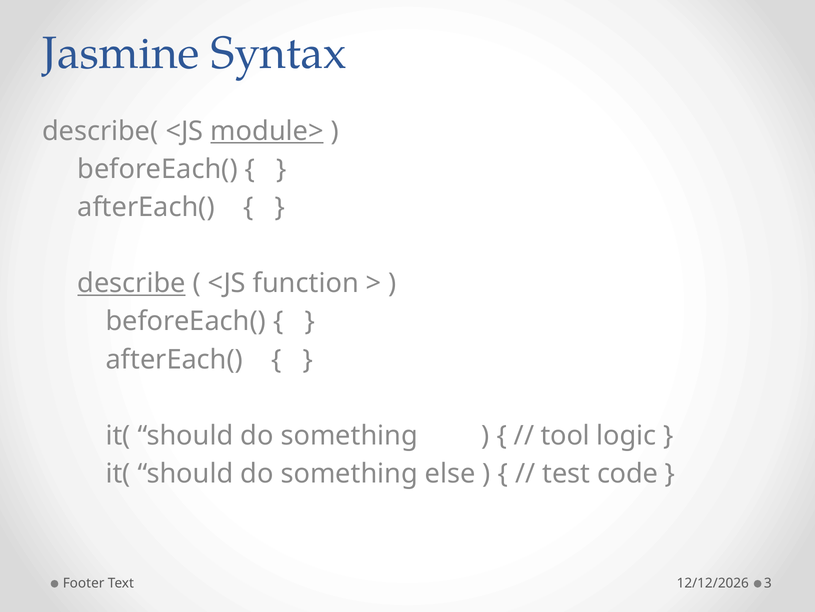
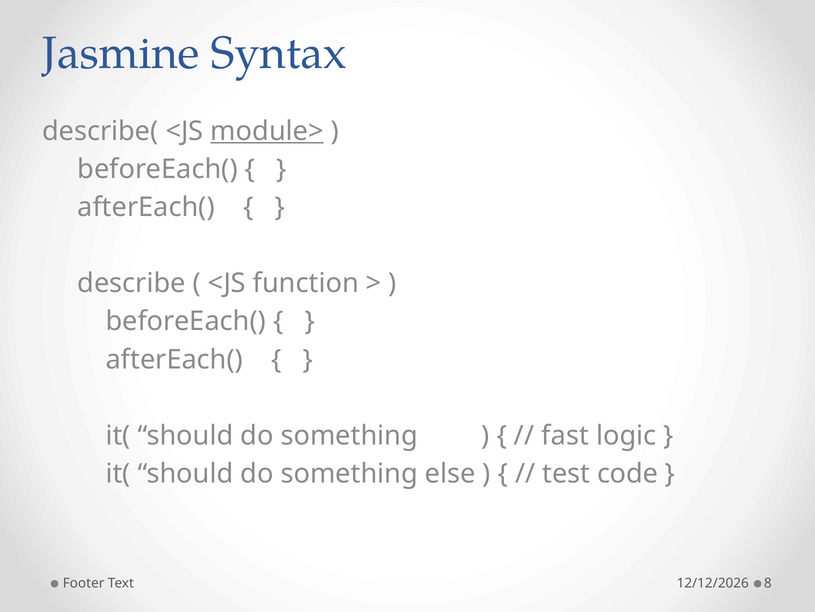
describe underline: present -> none
tool: tool -> fast
3: 3 -> 8
